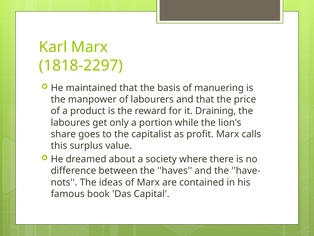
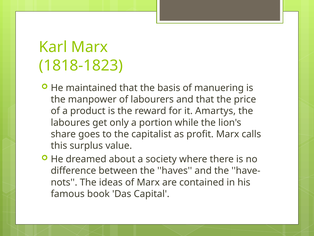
1818-2297: 1818-2297 -> 1818-1823
Draining: Draining -> Amartys
